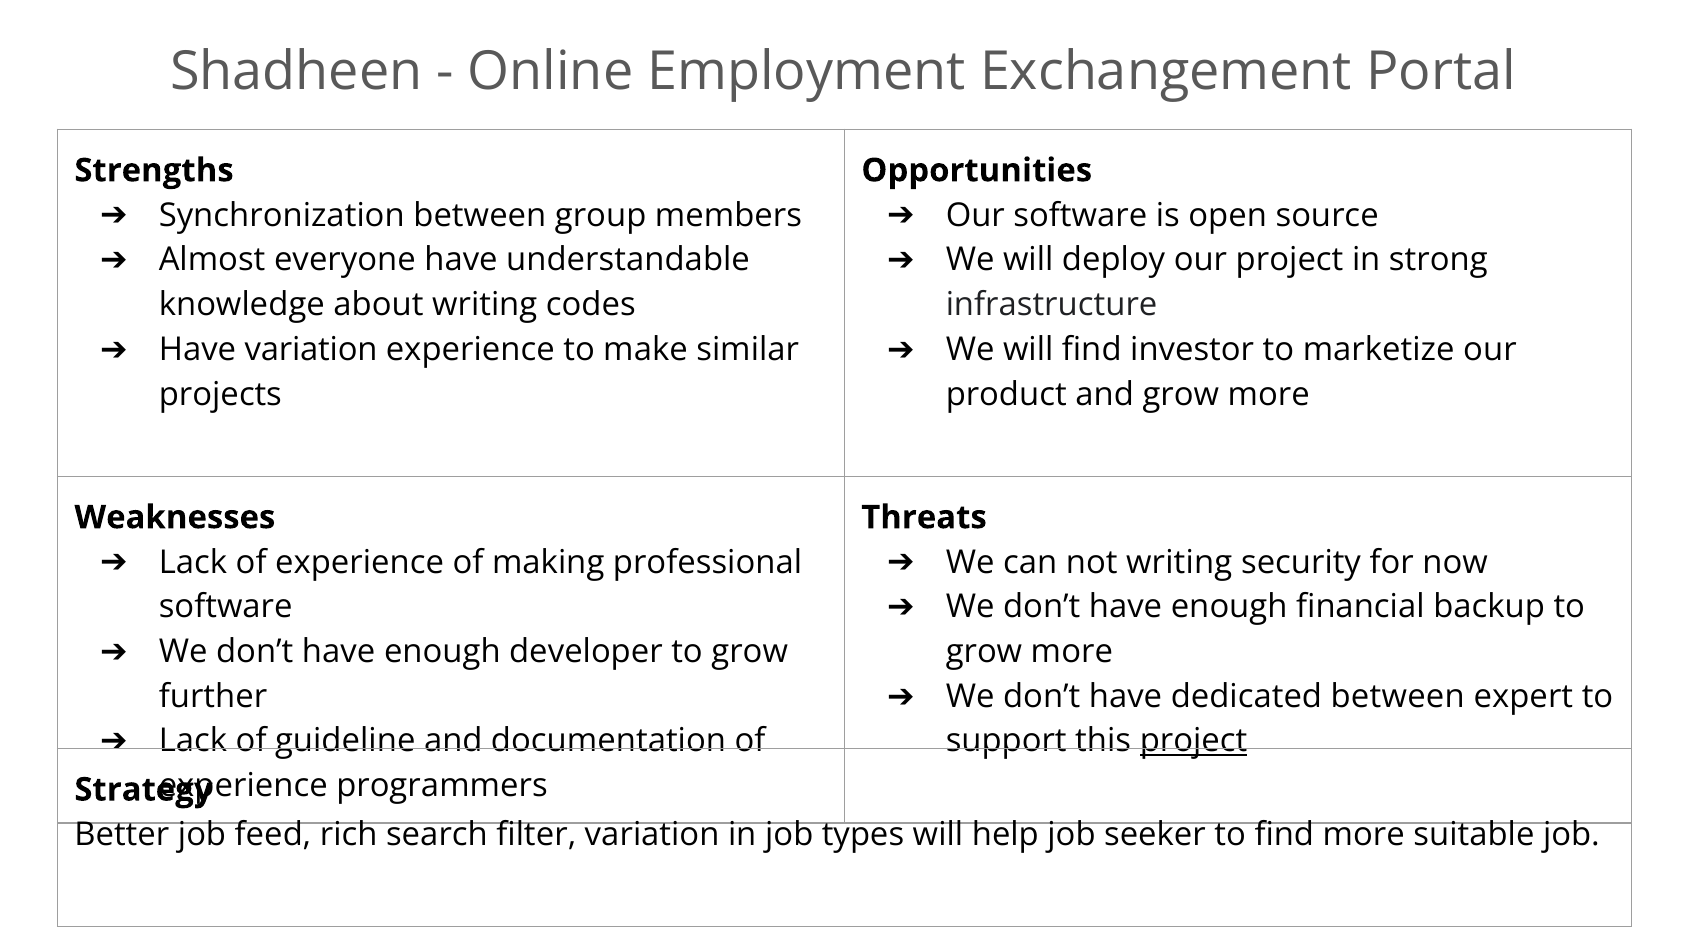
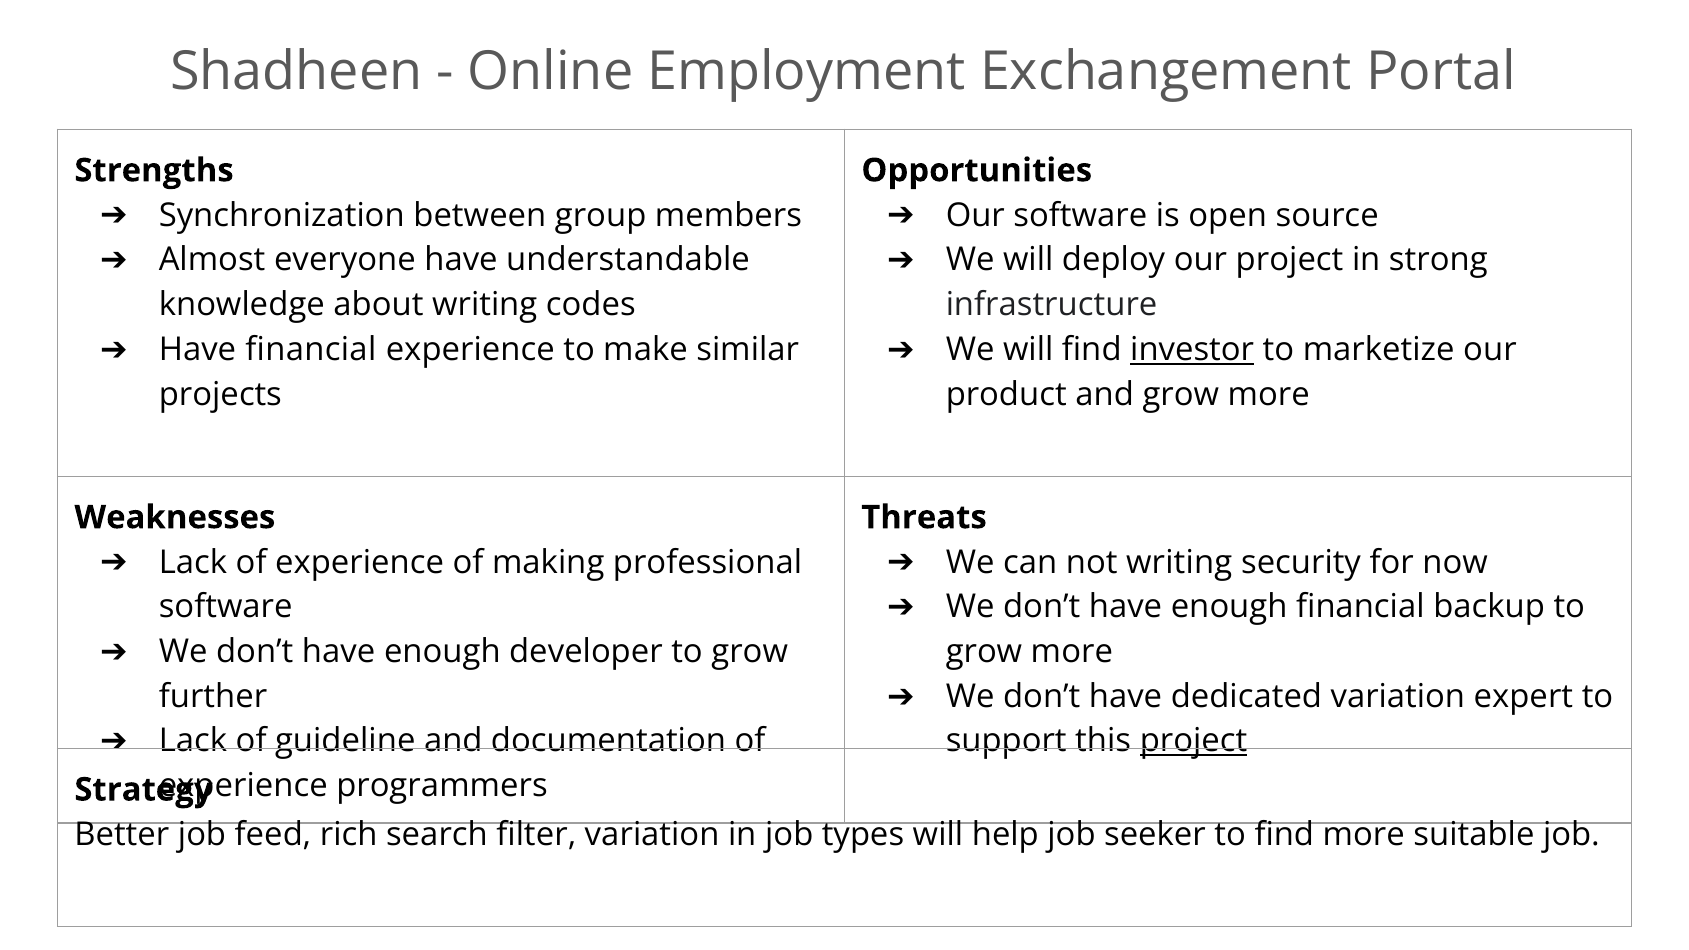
Have variation: variation -> financial
investor underline: none -> present
dedicated between: between -> variation
